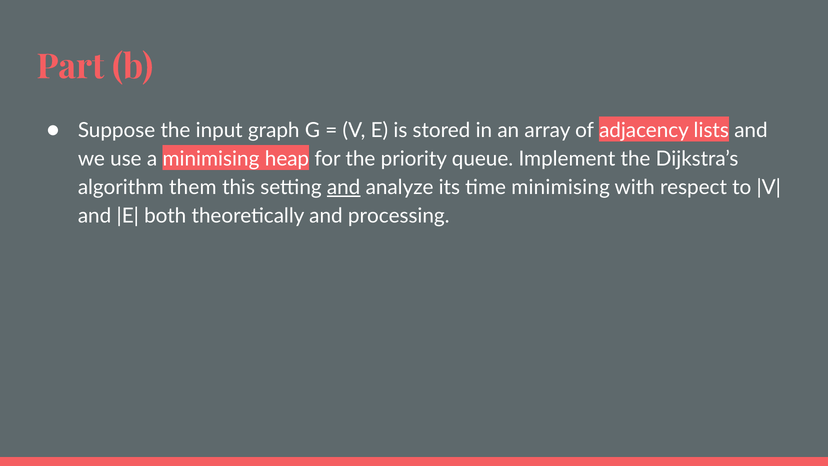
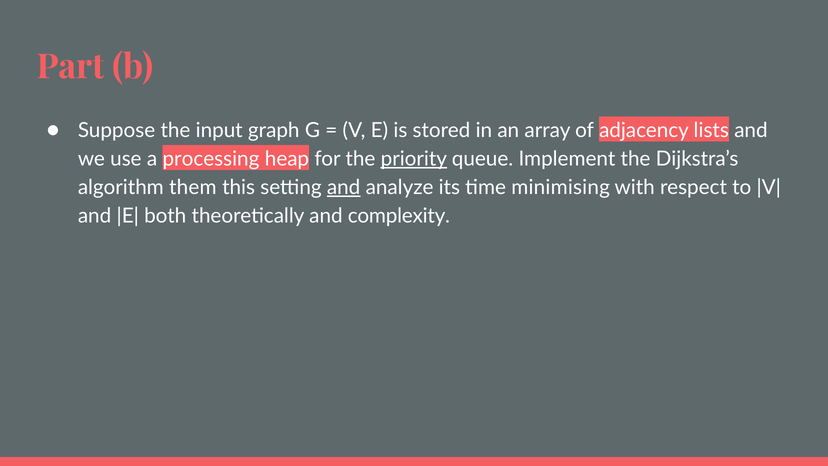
a minimising: minimising -> processing
priority underline: none -> present
processing: processing -> complexity
